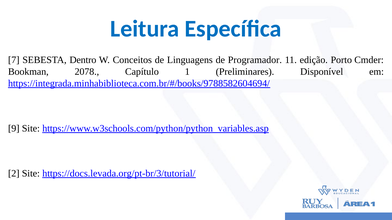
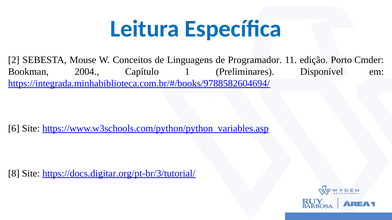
7: 7 -> 2
Dentro: Dentro -> Mouse
2078: 2078 -> 2004
9: 9 -> 6
2: 2 -> 8
https://docs.levada.org/pt-br/3/tutorial/: https://docs.levada.org/pt-br/3/tutorial/ -> https://docs.digitar.org/pt-br/3/tutorial/
